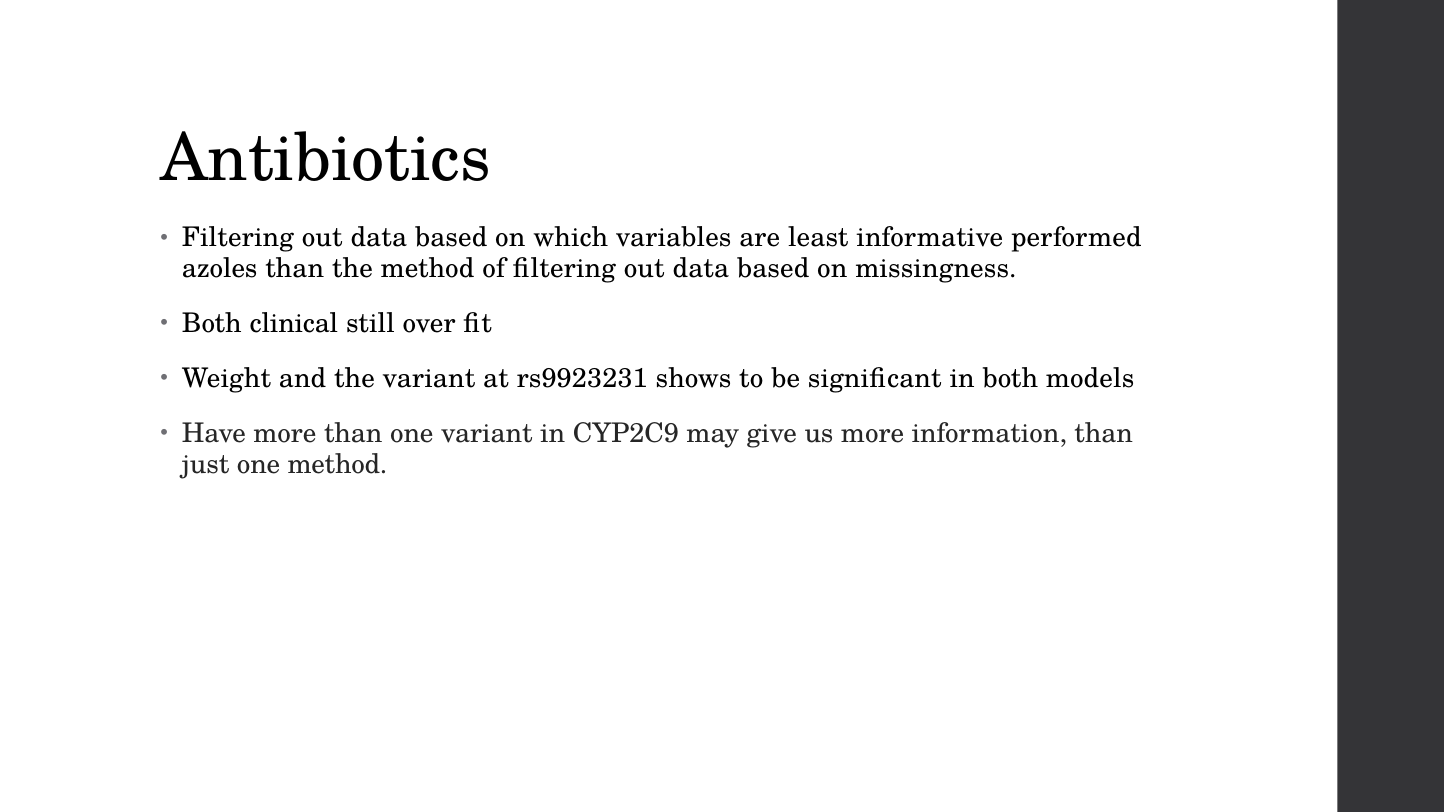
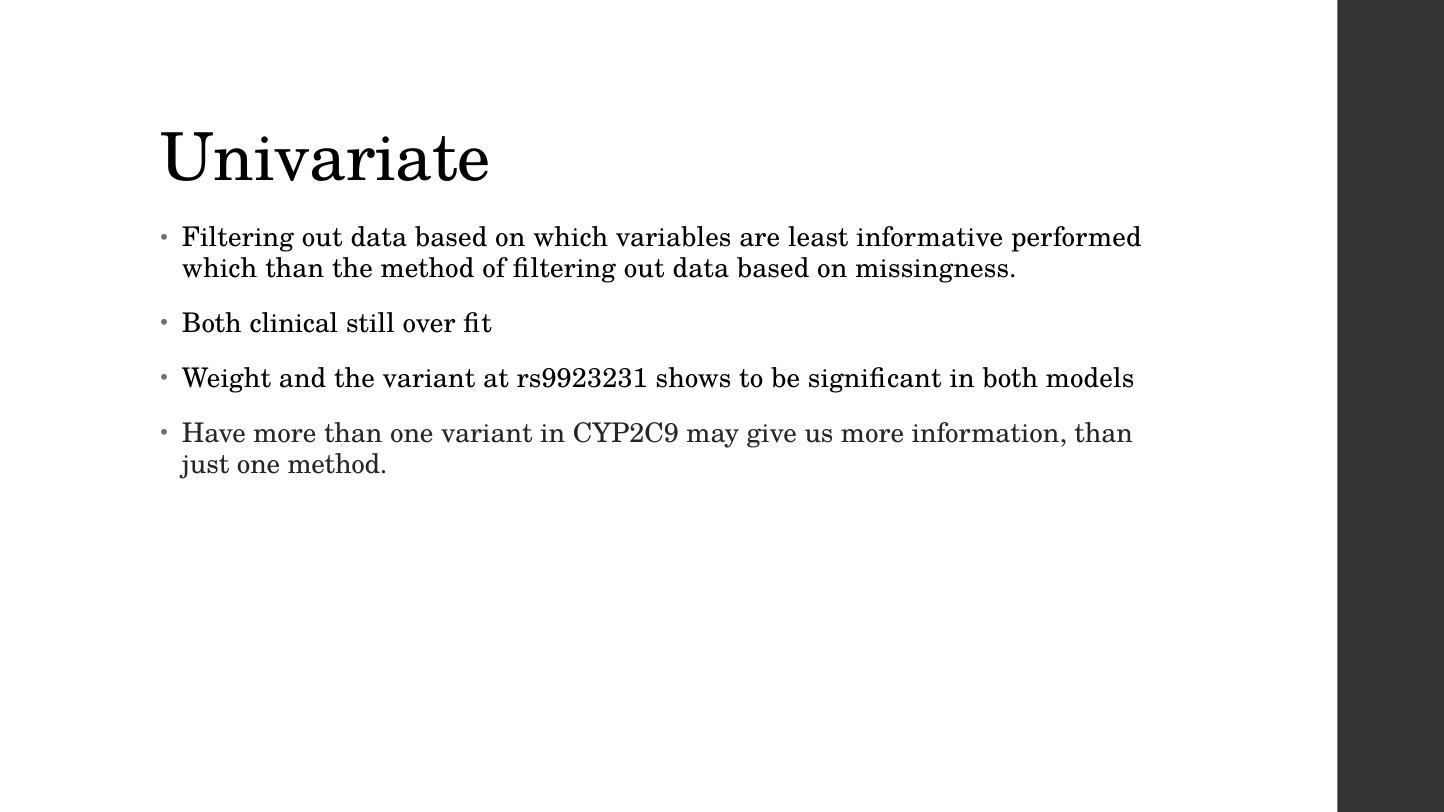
Antibiotics: Antibiotics -> Univariate
azoles at (220, 269): azoles -> which
